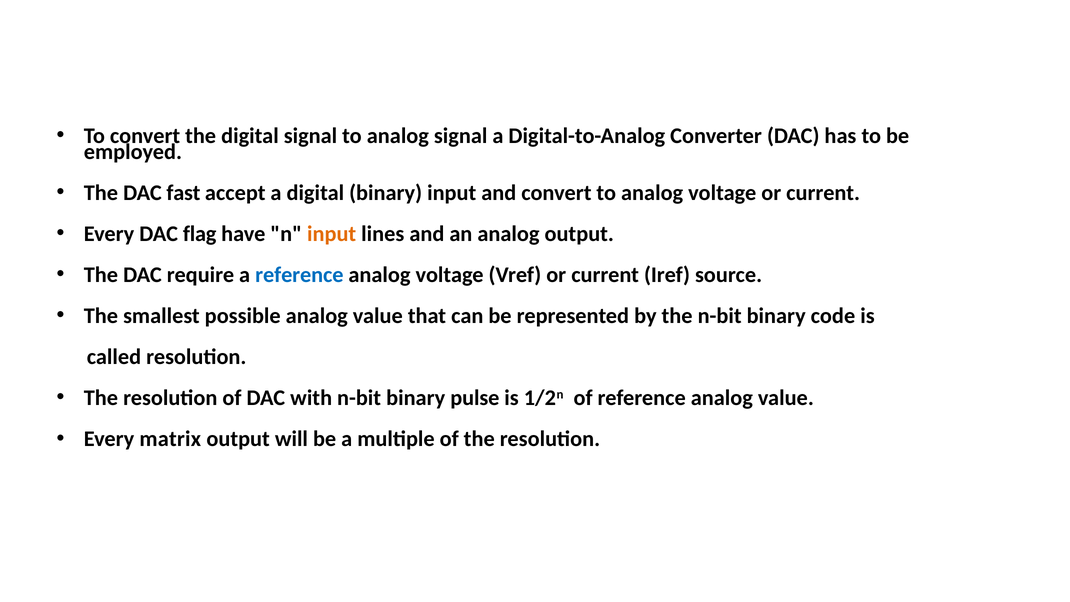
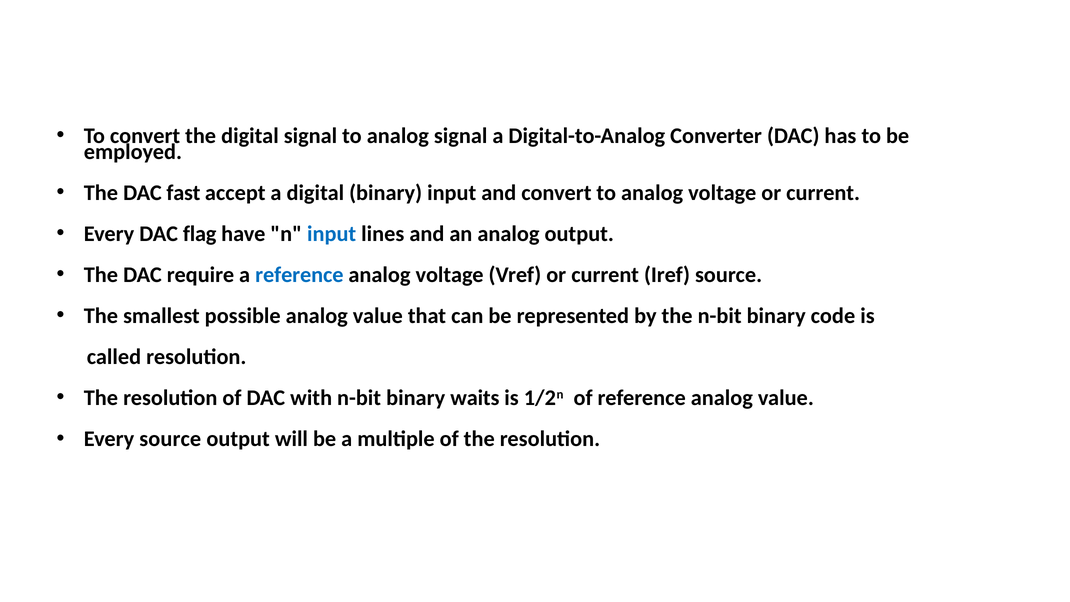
input at (332, 234) colour: orange -> blue
pulse: pulse -> waits
Every matrix: matrix -> source
